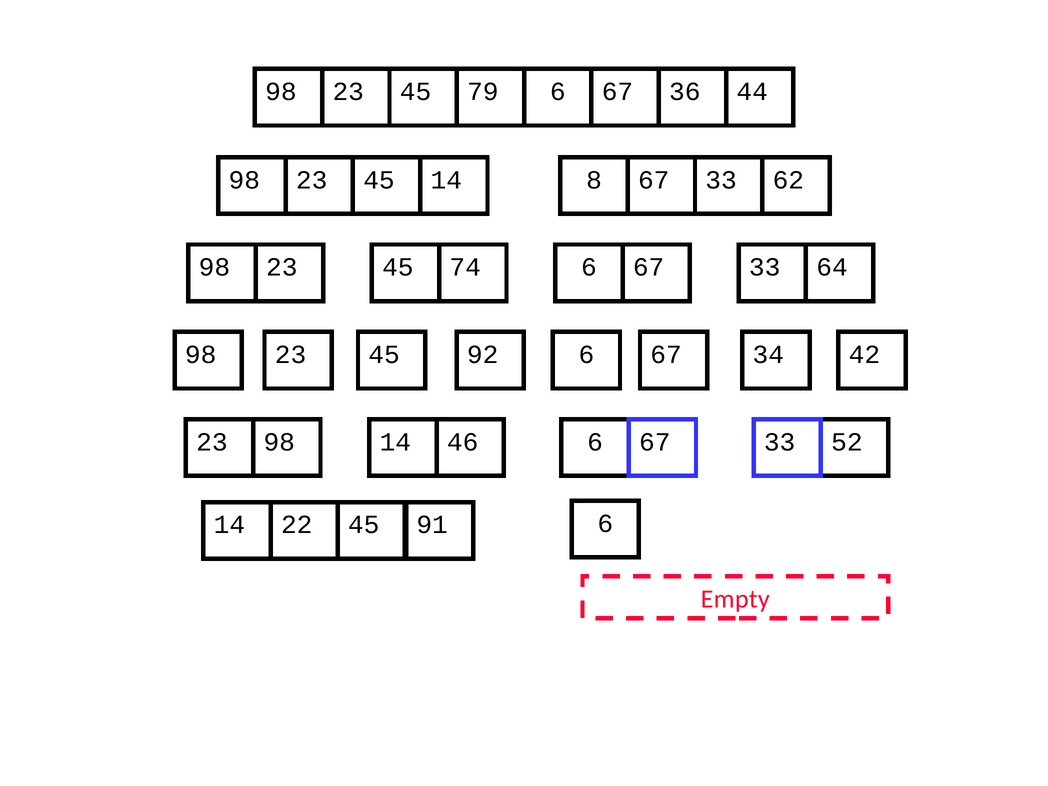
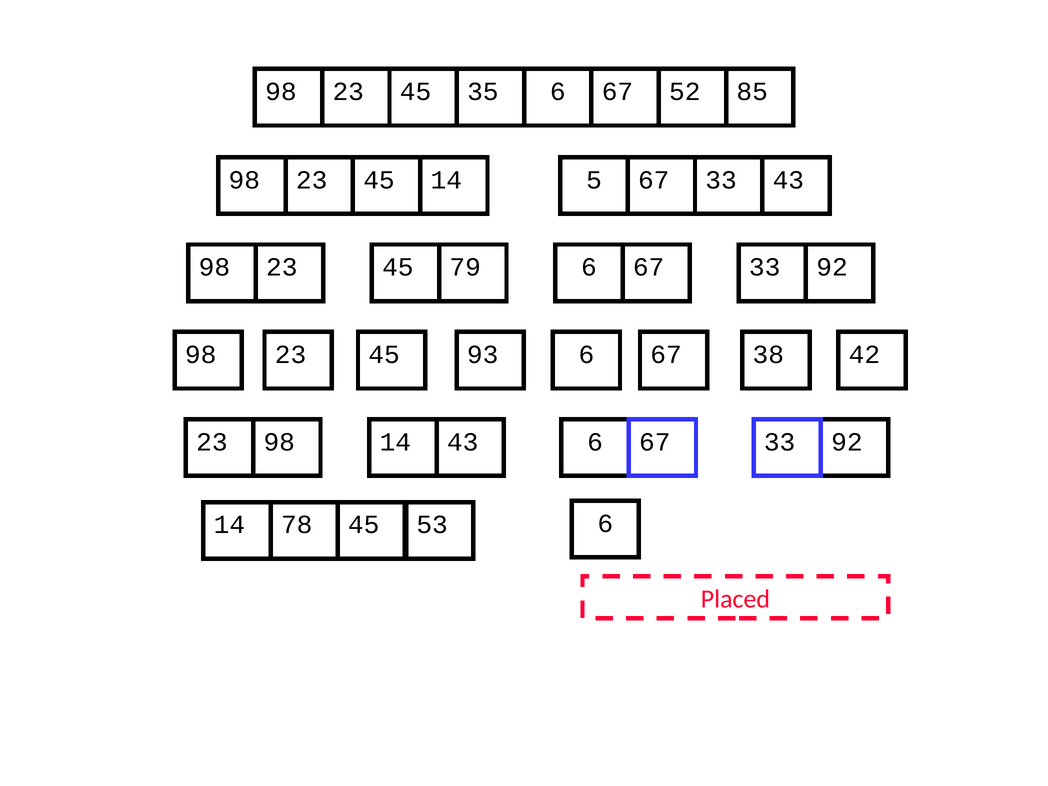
79: 79 -> 35
36: 36 -> 52
44: 44 -> 85
8: 8 -> 5
62 at (788, 180): 62 -> 43
74: 74 -> 79
33 64: 64 -> 92
92: 92 -> 93
34: 34 -> 38
23 98 46: 46 -> 43
6 52: 52 -> 92
22: 22 -> 78
91: 91 -> 53
Empty: Empty -> Placed
